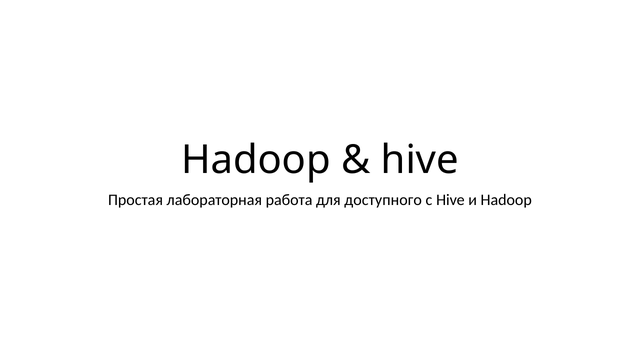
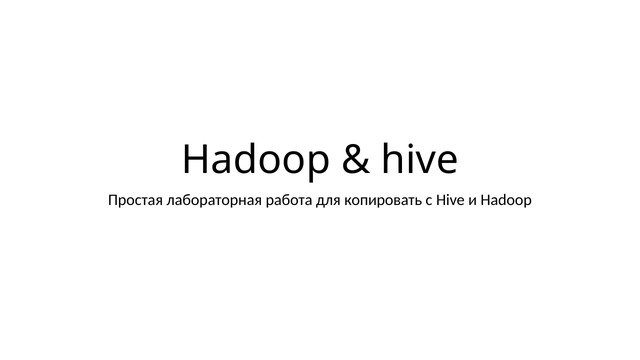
доступного: доступного -> копировать
